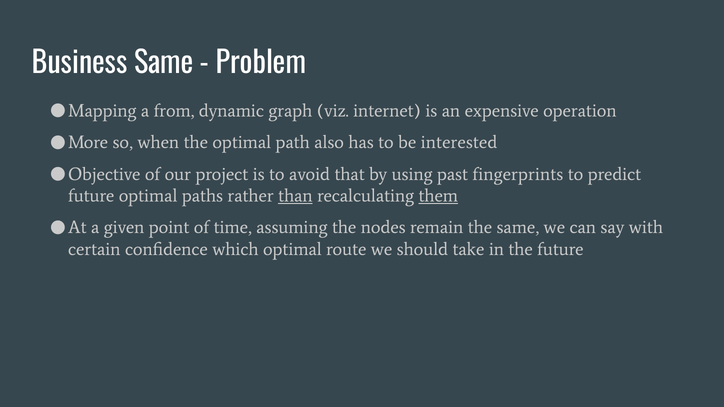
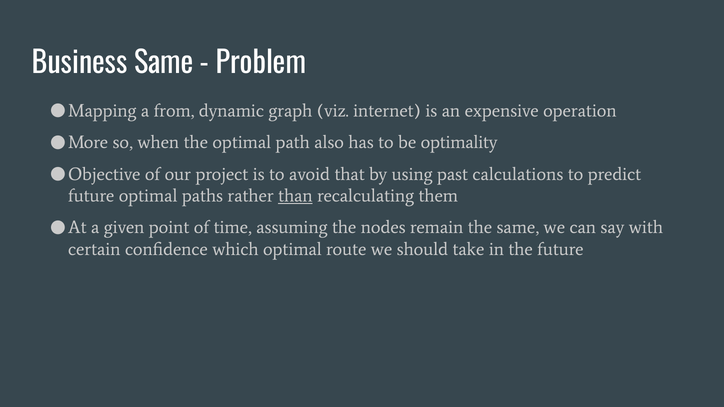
interested: interested -> optimality
fingerprints: fingerprints -> calculations
them underline: present -> none
